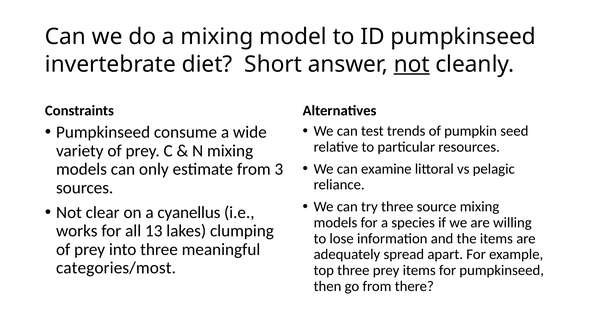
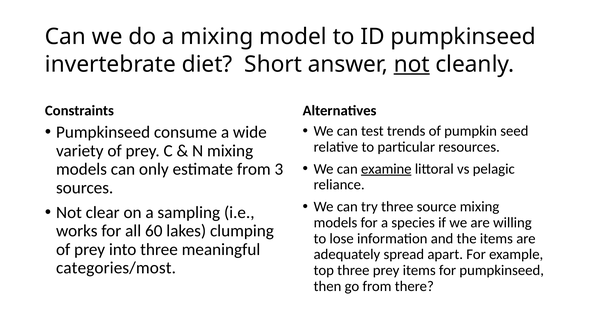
examine underline: none -> present
cyanellus: cyanellus -> sampling
13: 13 -> 60
